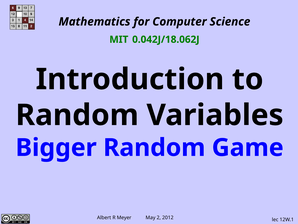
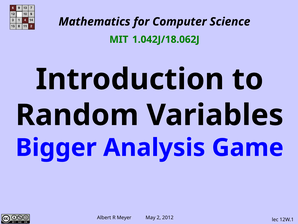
0.042J/18.062J: 0.042J/18.062J -> 1.042J/18.062J
Bigger Random: Random -> Analysis
